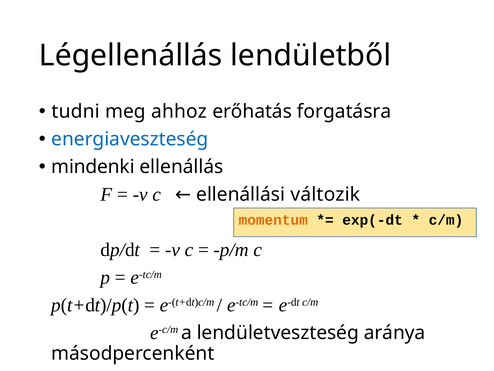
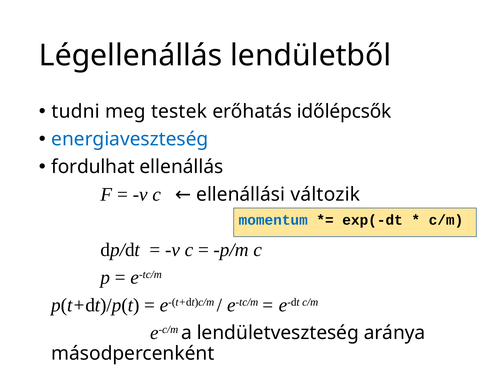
ahhoz: ahhoz -> testek
forgatásra: forgatásra -> időlépcsők
mindenki: mindenki -> fordulhat
momentum colour: orange -> blue
